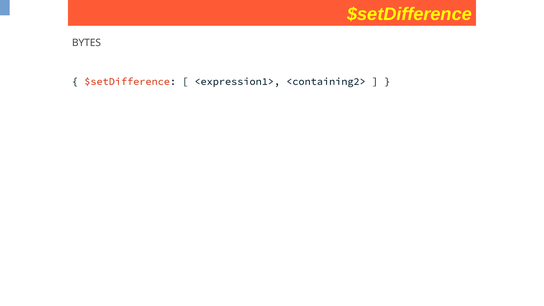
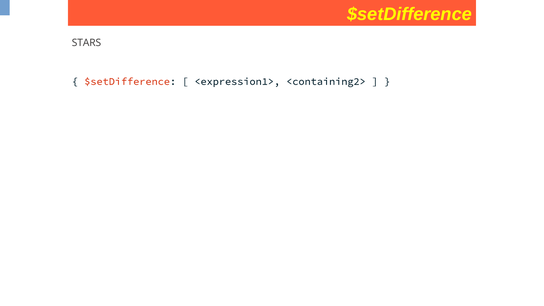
BYTES: BYTES -> STARS
